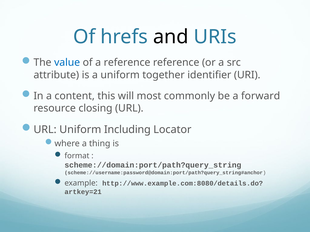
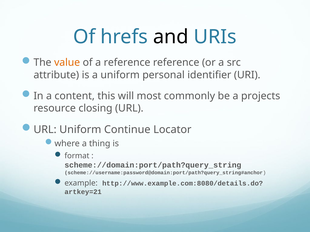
value colour: blue -> orange
together: together -> personal
forward: forward -> projects
Including: Including -> Continue
